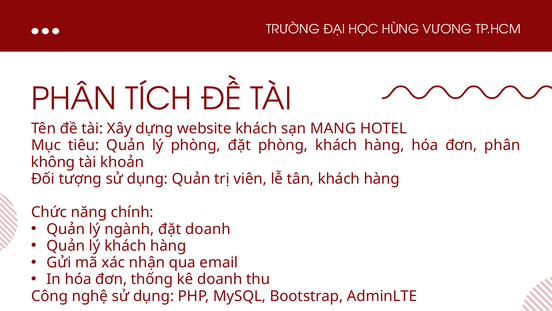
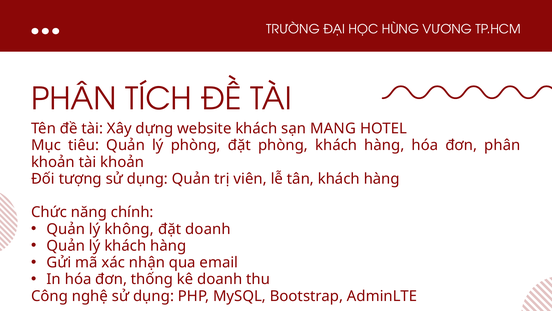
không at (53, 162): không -> khoản
ngành: ngành -> không
